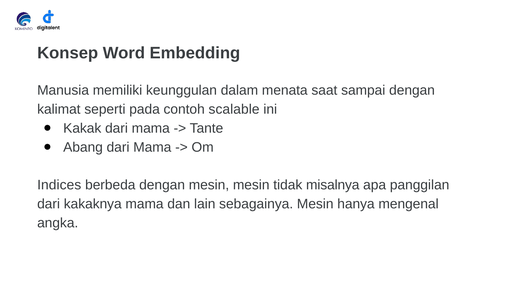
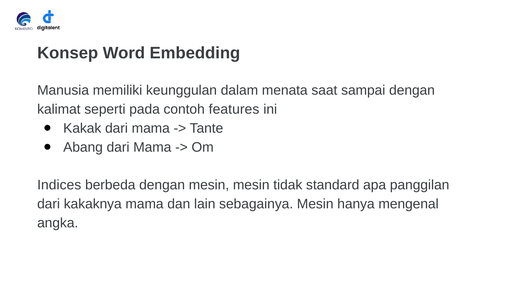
scalable: scalable -> features
misalnya: misalnya -> standard
